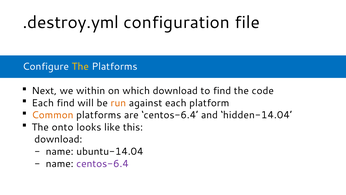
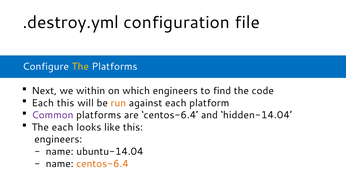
which download: download -> engineers
Each find: find -> this
Common colour: orange -> purple
The onto: onto -> each
download at (58, 139): download -> engineers
centos-6.4 at (102, 163) colour: purple -> orange
